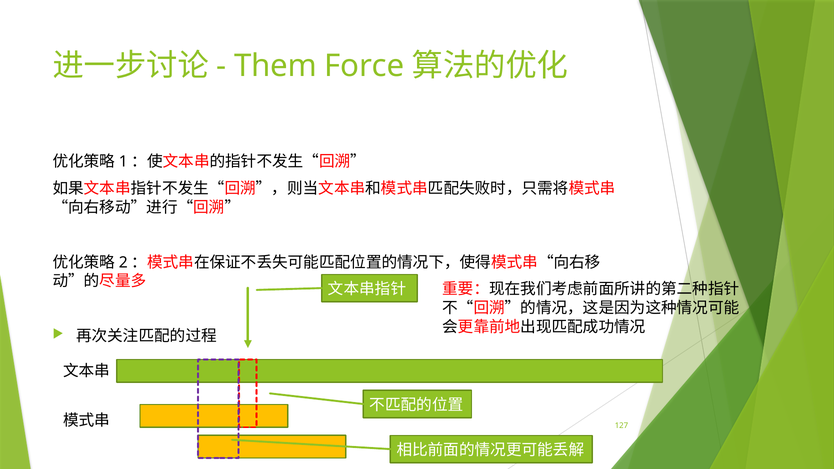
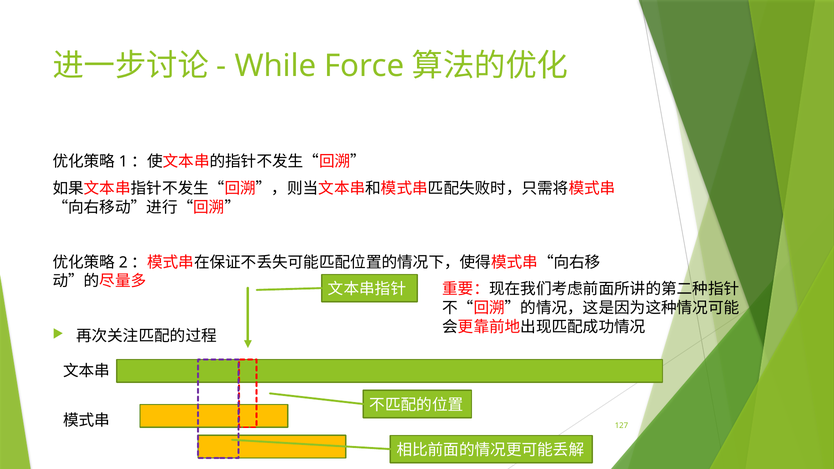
Them: Them -> While
